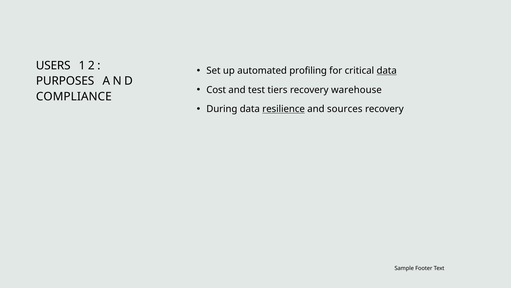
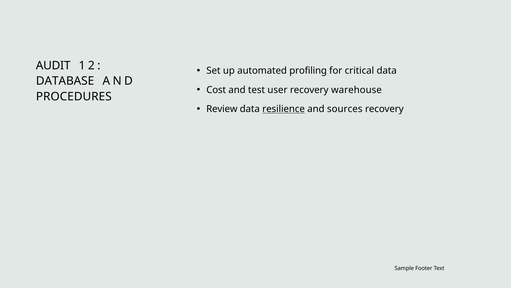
USERS: USERS -> AUDIT
data at (387, 71) underline: present -> none
PURPOSES: PURPOSES -> DATABASE
tiers: tiers -> user
COMPLIANCE: COMPLIANCE -> PROCEDURES
During: During -> Review
